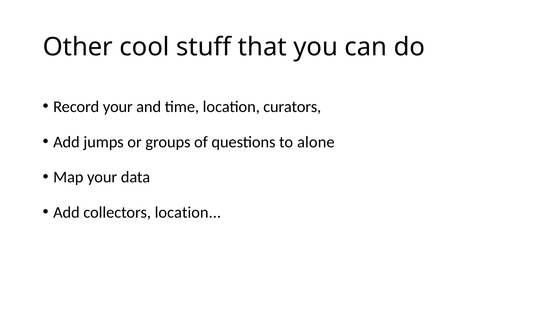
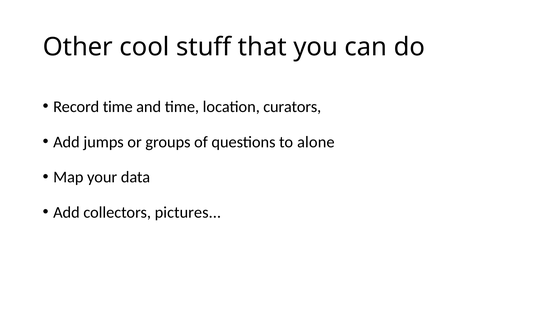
Record your: your -> time
collectors location: location -> pictures
